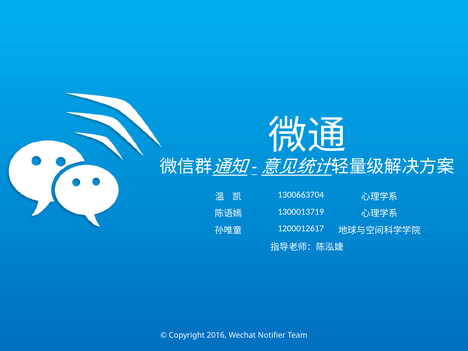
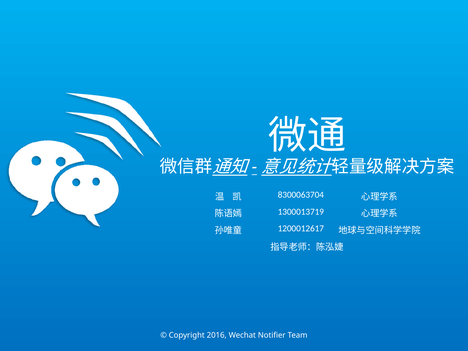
1300663704: 1300663704 -> 8300063704
